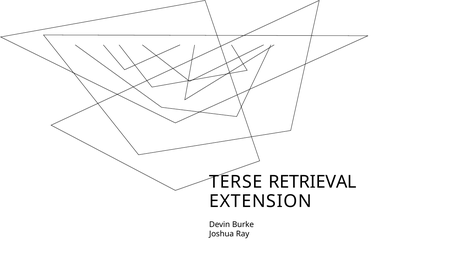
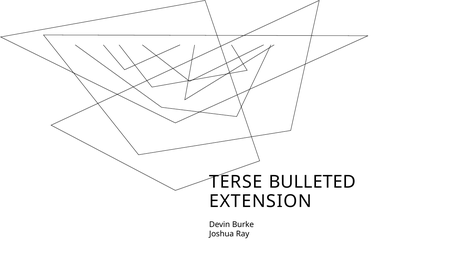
RETRIEVAL: RETRIEVAL -> BULLETED
